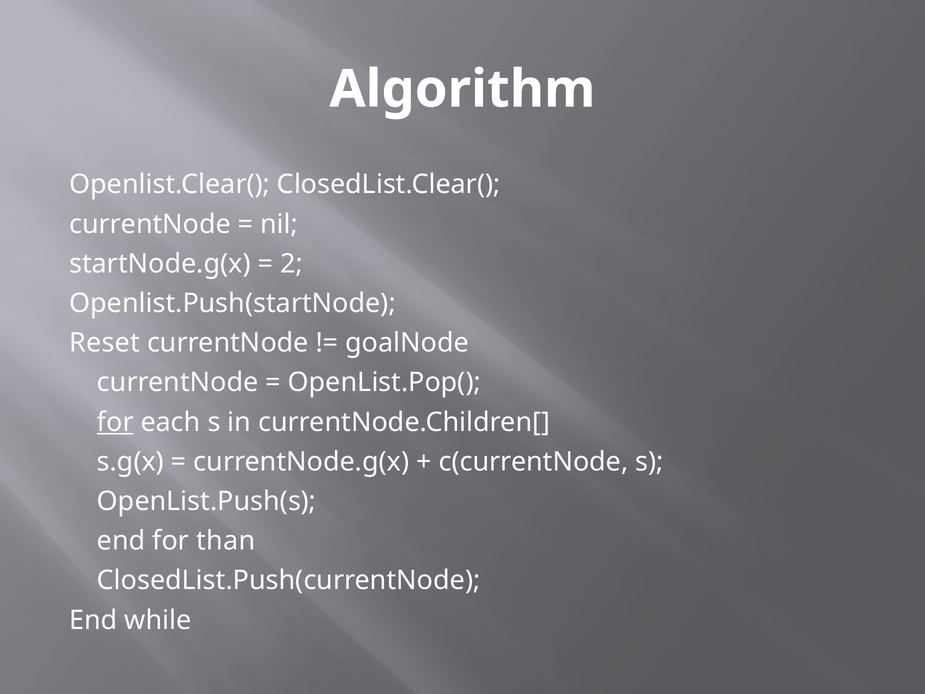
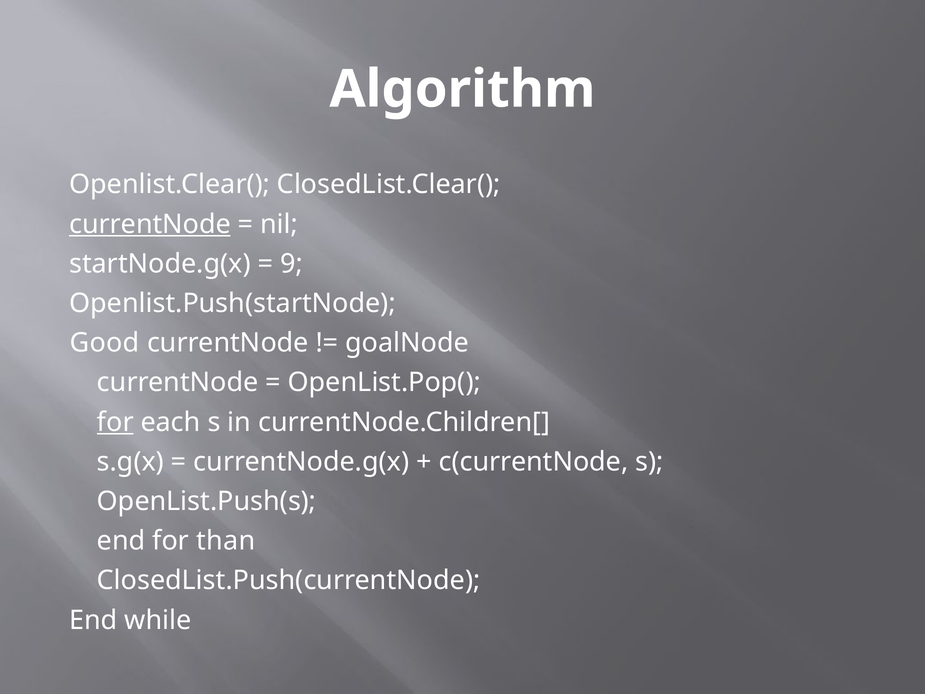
currentNode at (150, 224) underline: none -> present
2: 2 -> 9
Reset: Reset -> Good
